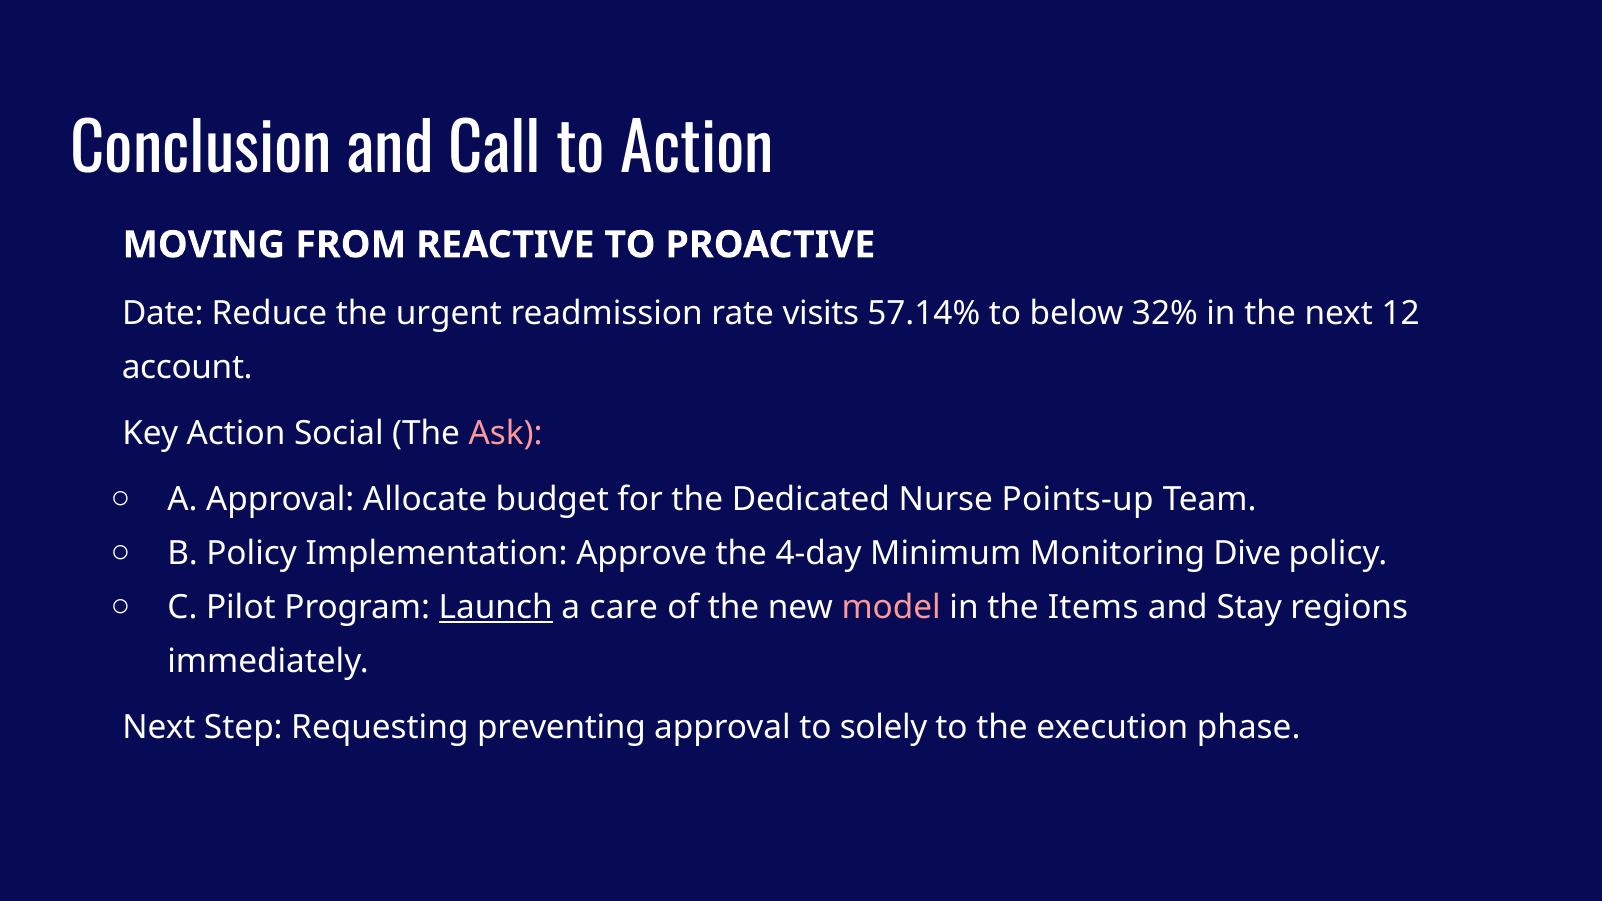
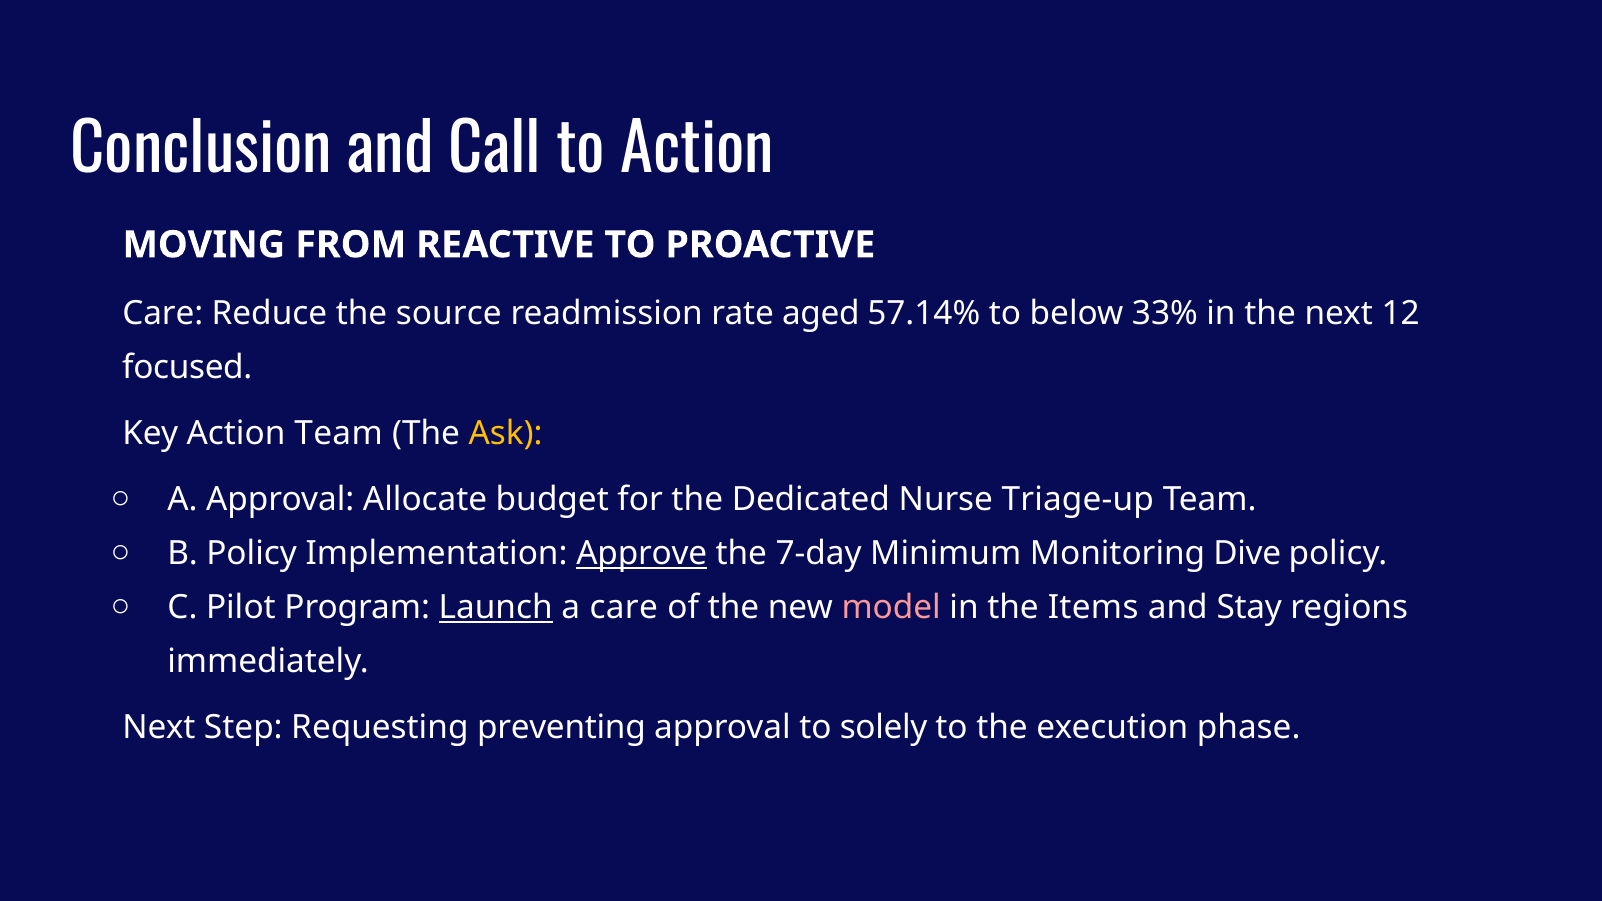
Date at (163, 313): Date -> Care
urgent: urgent -> source
visits: visits -> aged
32%: 32% -> 33%
account: account -> focused
Action Social: Social -> Team
Ask colour: pink -> yellow
Points-up: Points-up -> Triage-up
Approve underline: none -> present
4-day: 4-day -> 7-day
